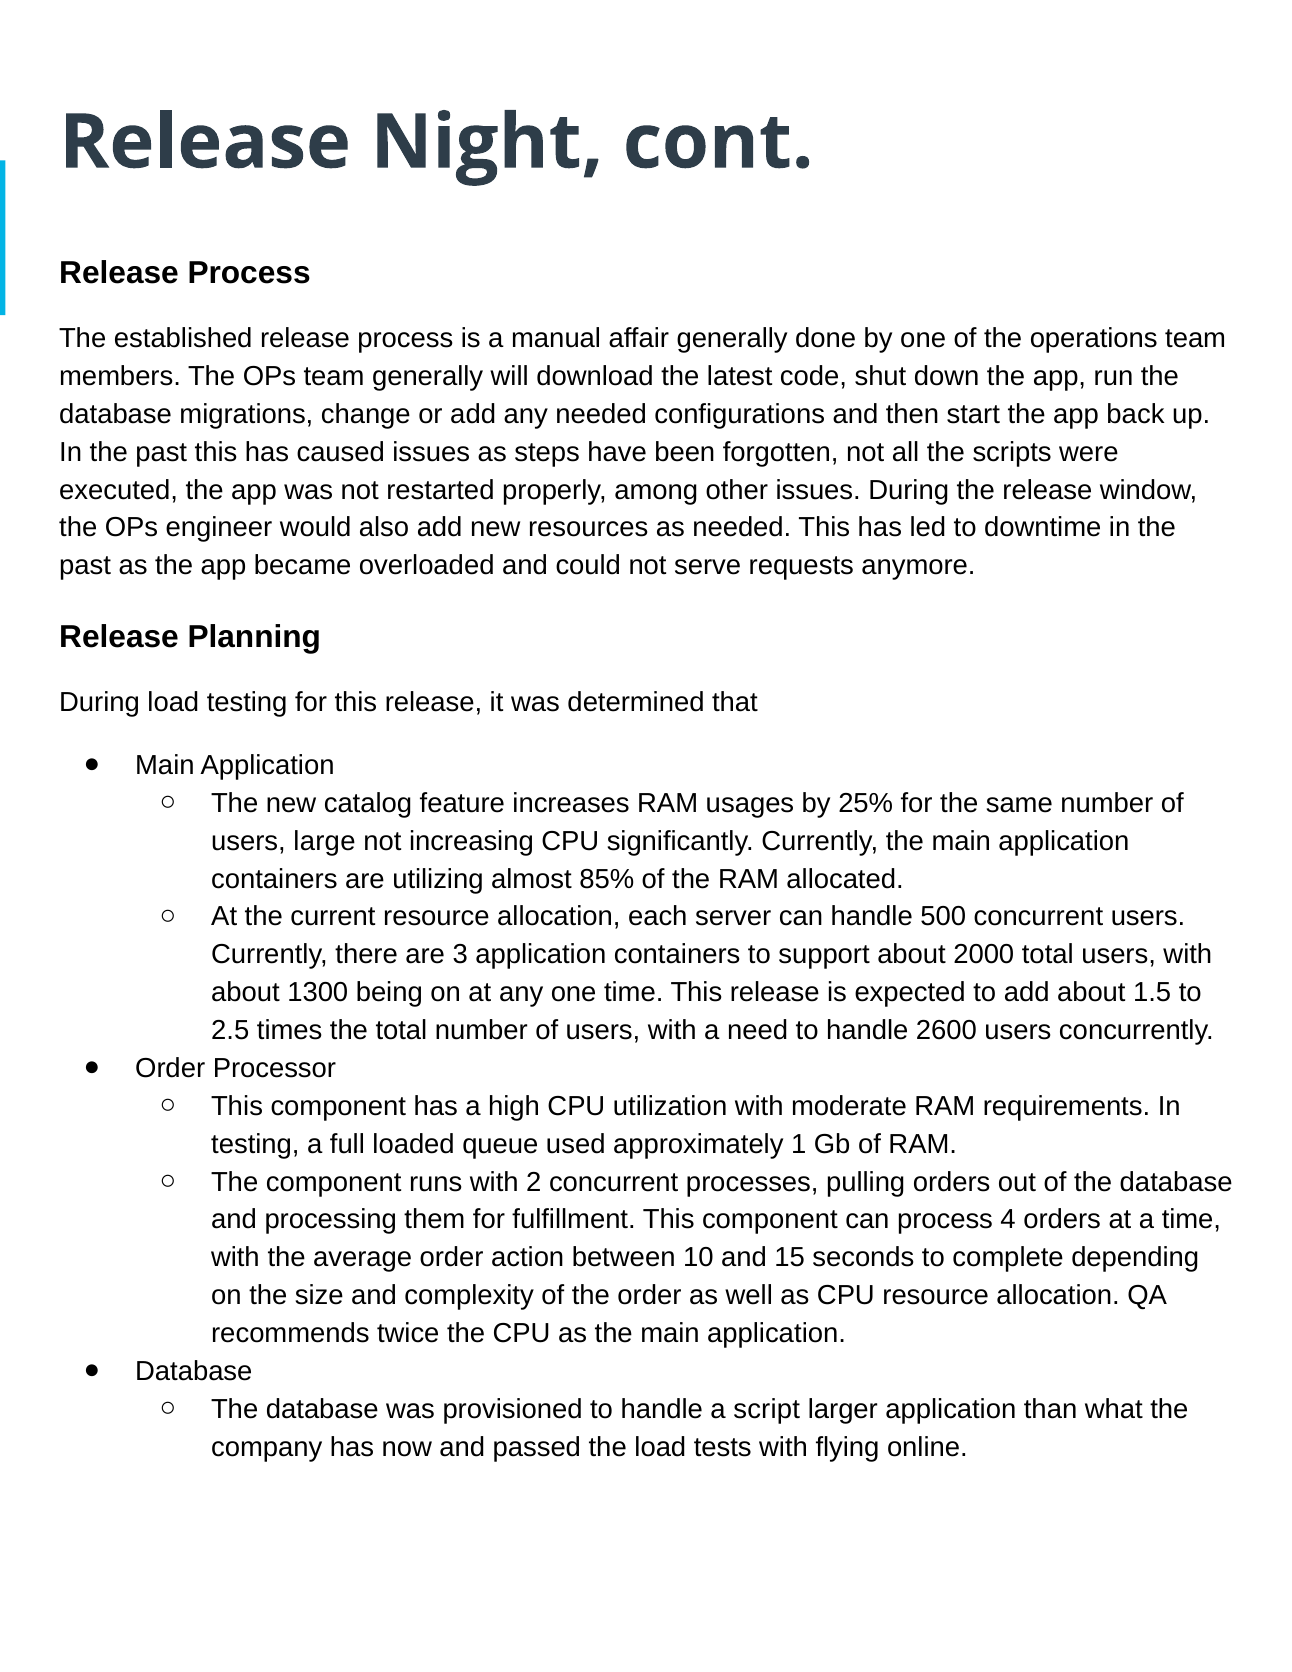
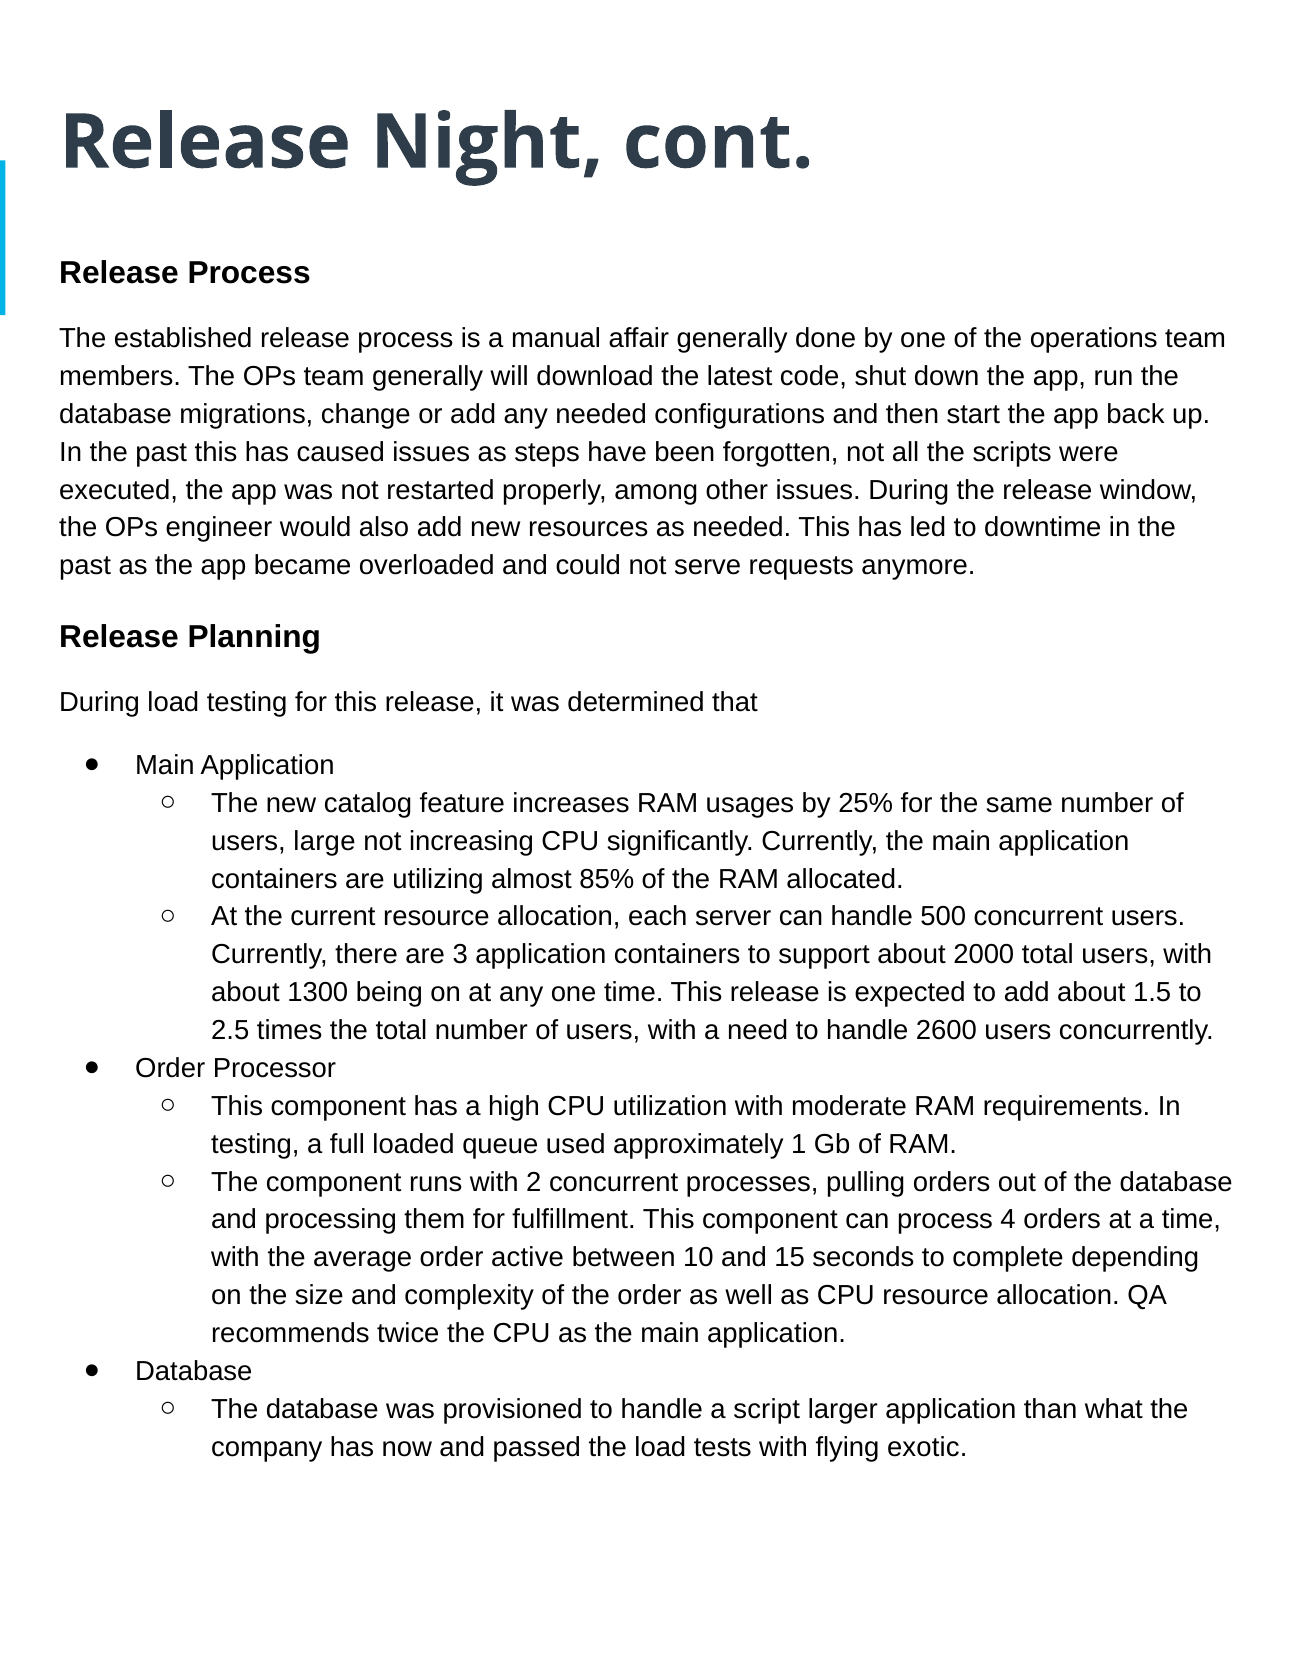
action: action -> active
online: online -> exotic
